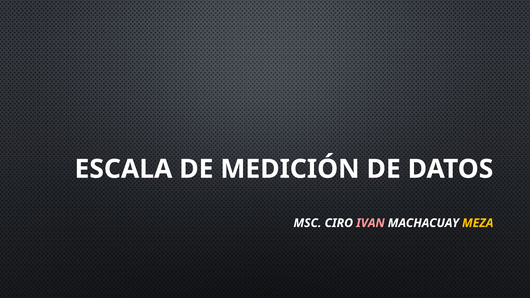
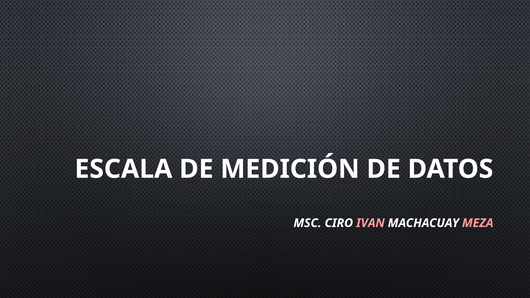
MEZA colour: yellow -> pink
